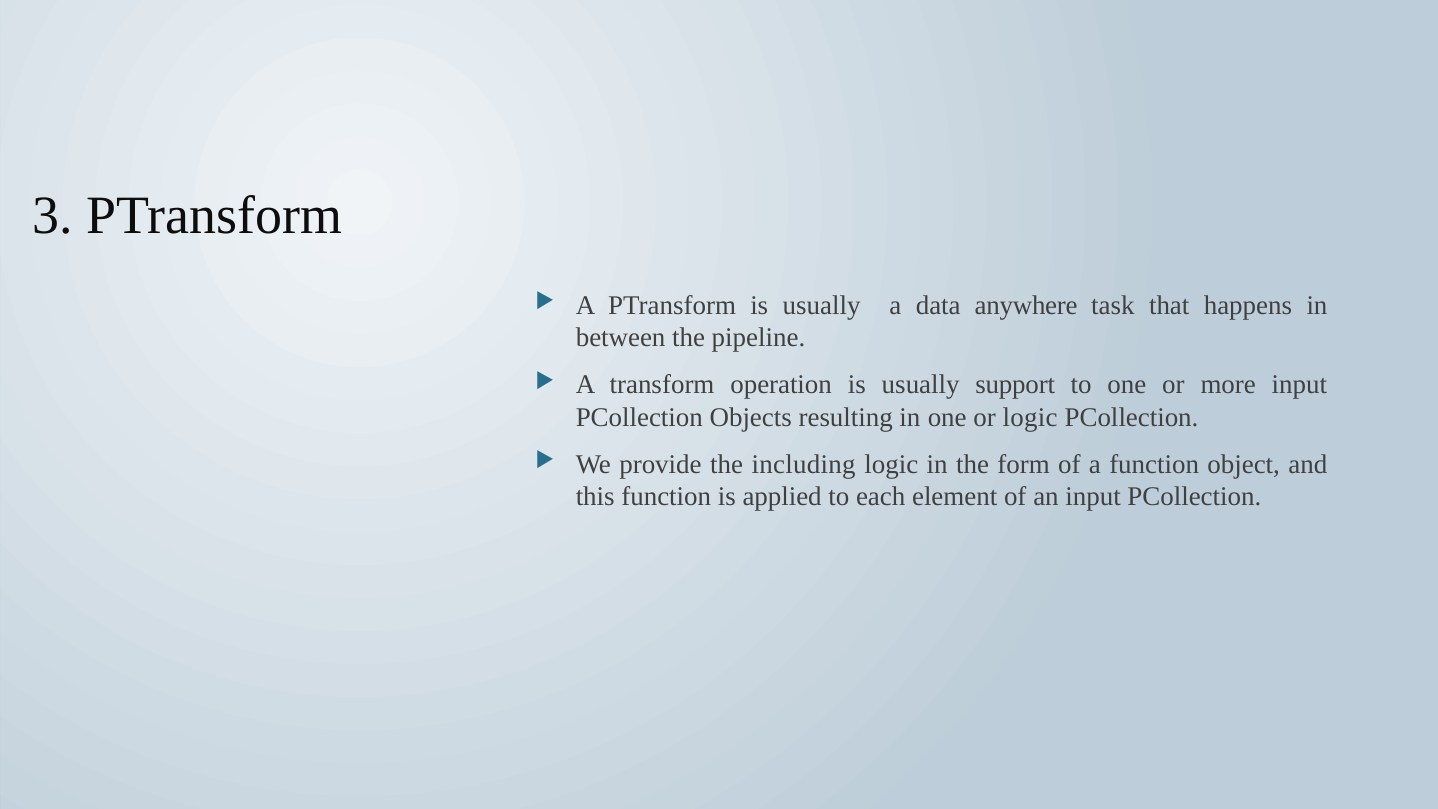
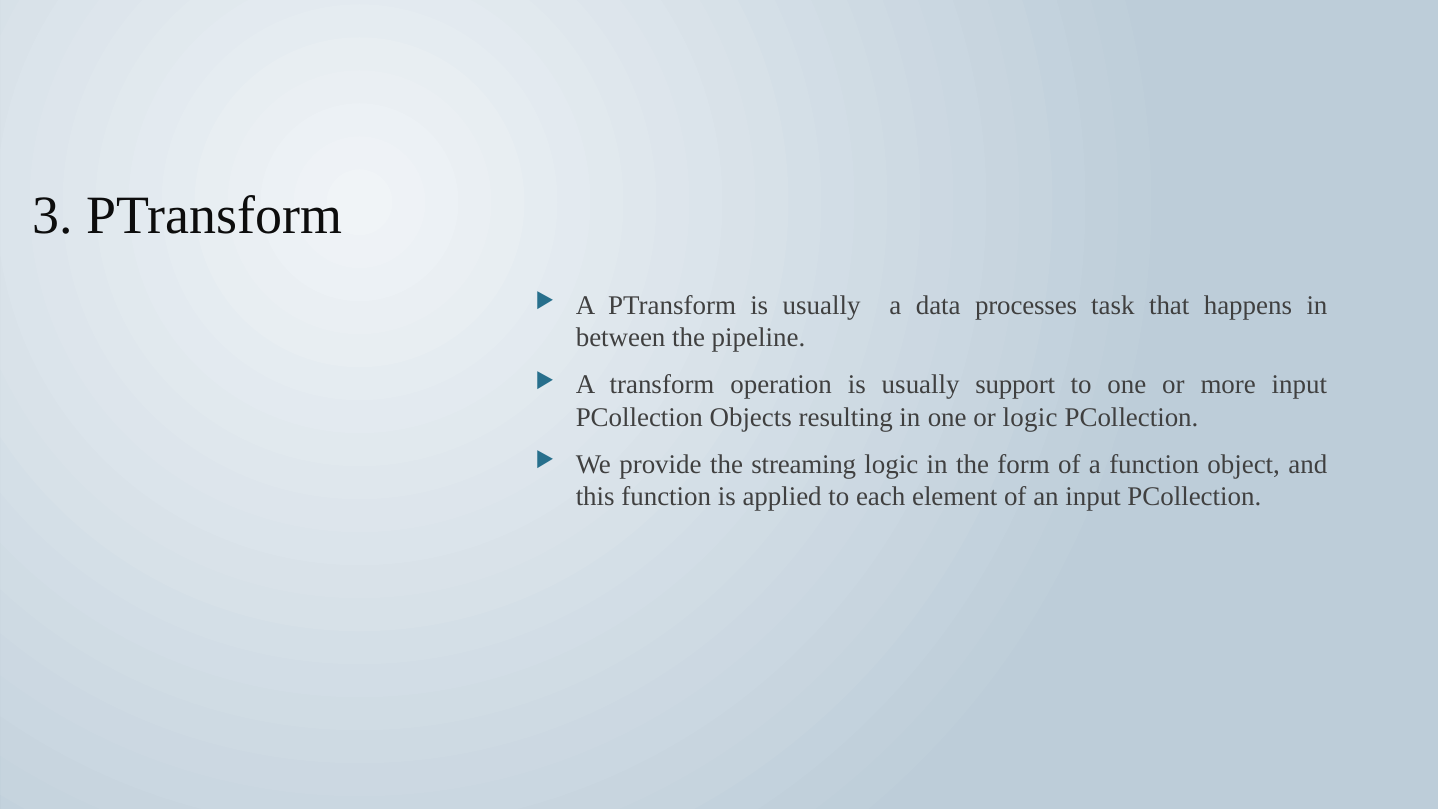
anywhere: anywhere -> processes
including: including -> streaming
